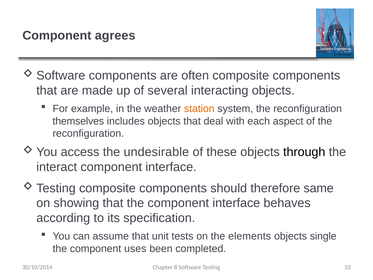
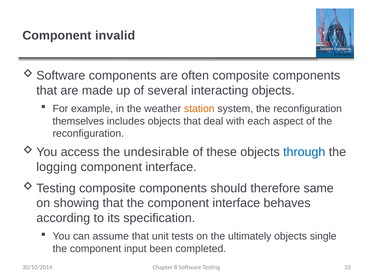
agrees: agrees -> invalid
through colour: black -> blue
interact: interact -> logging
elements: elements -> ultimately
uses: uses -> input
